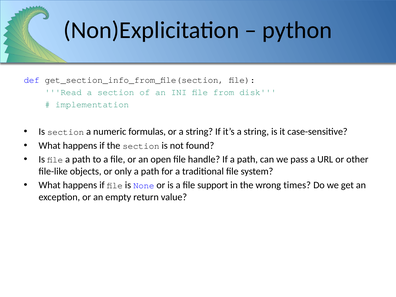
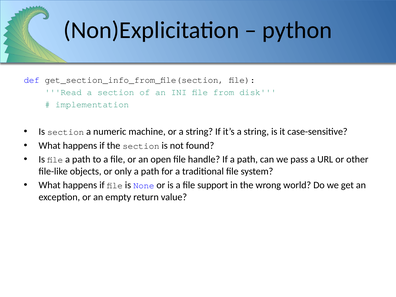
formulas: formulas -> machine
times: times -> world
